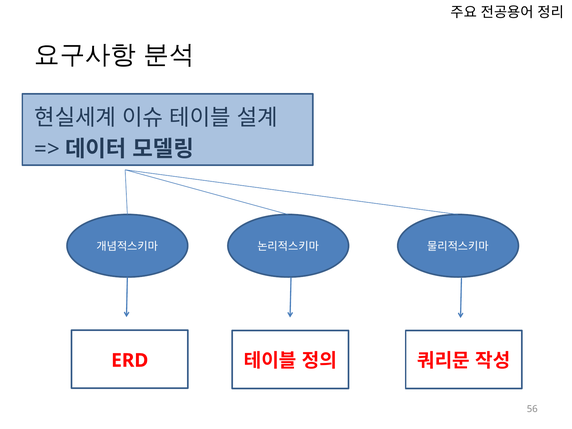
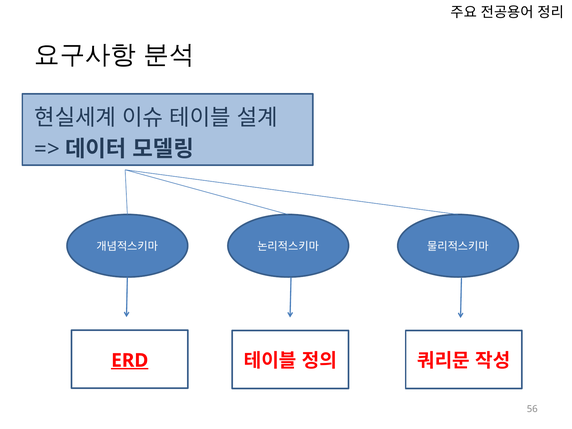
ERD underline: none -> present
